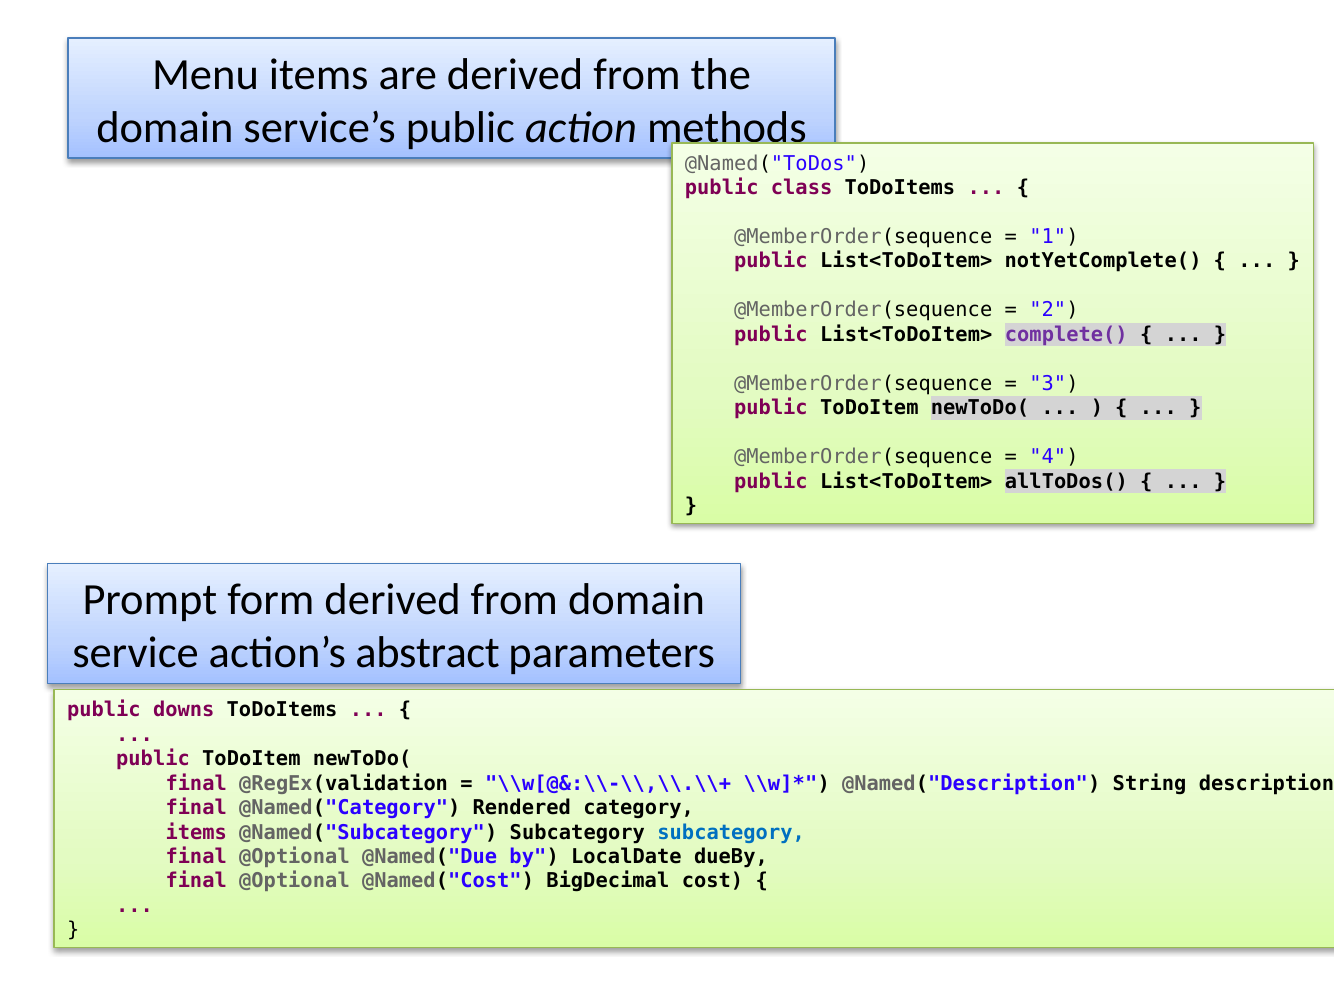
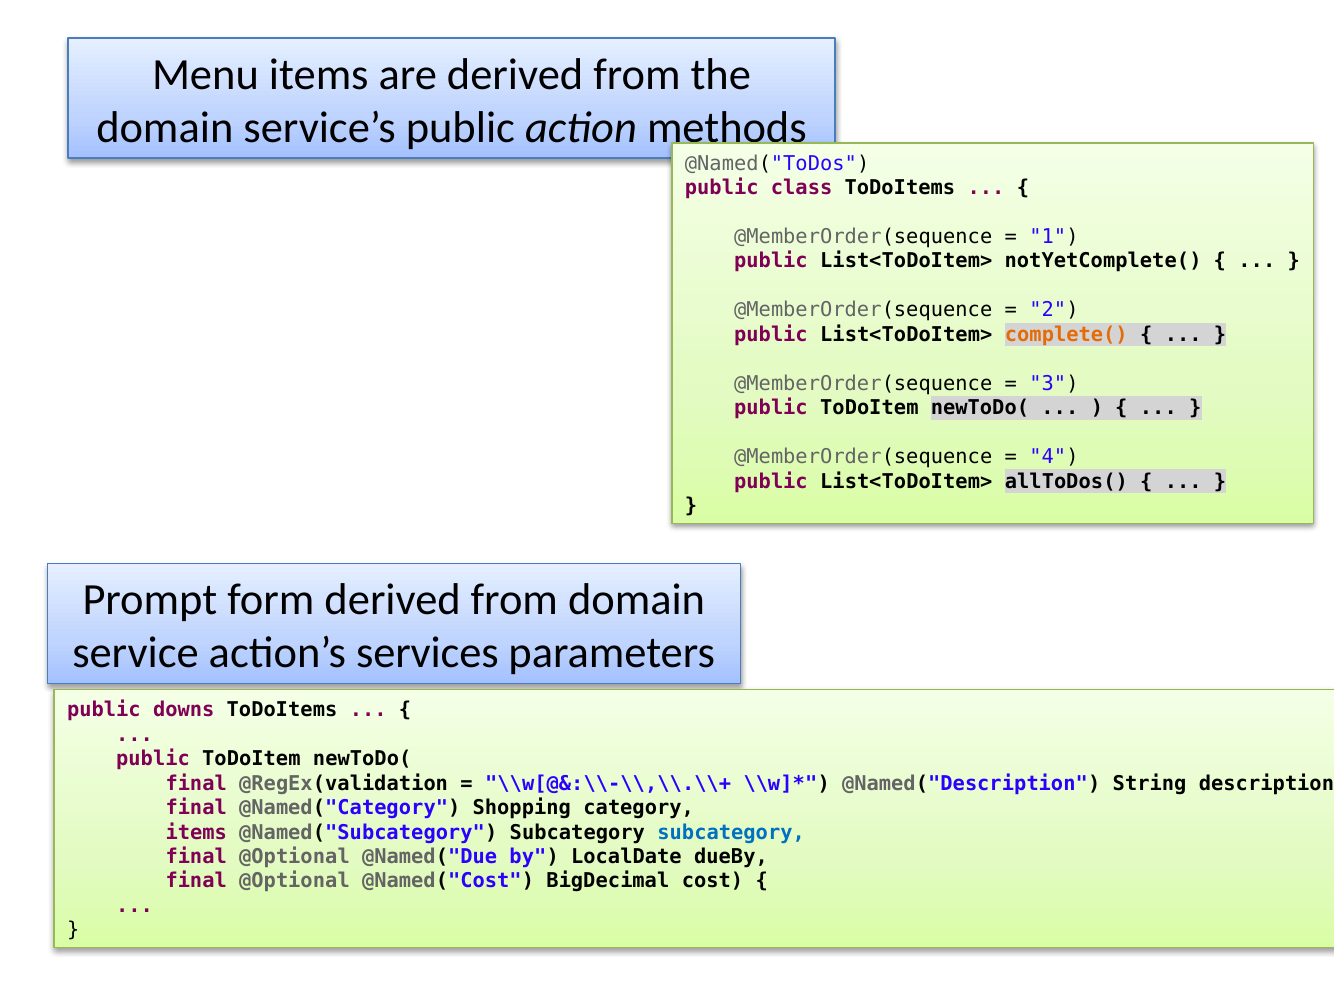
complete( colour: purple -> orange
abstract: abstract -> services
Rendered: Rendered -> Shopping
